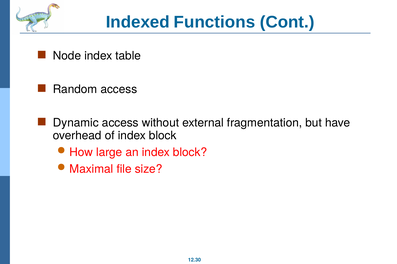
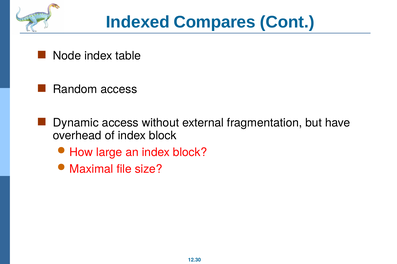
Functions: Functions -> Compares
